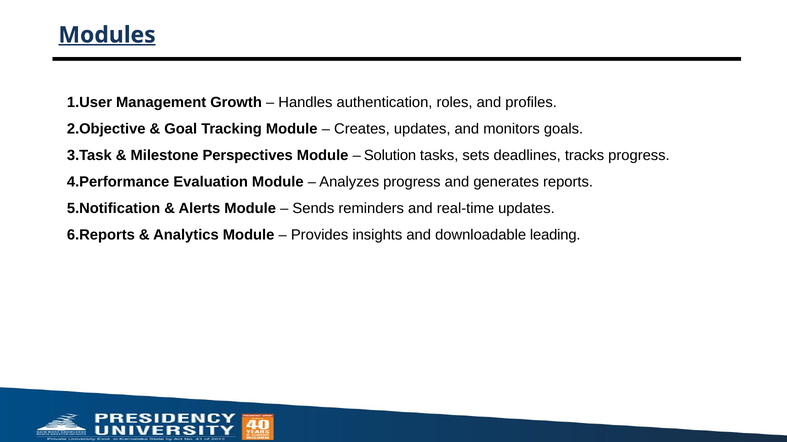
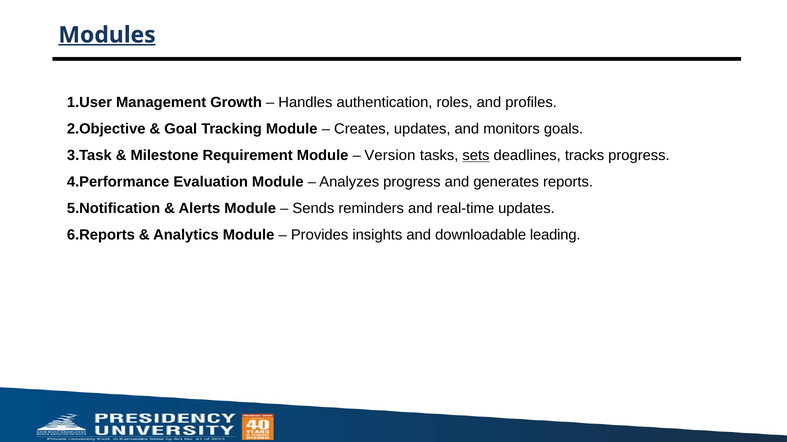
Perspectives: Perspectives -> Requirement
Solution: Solution -> Version
sets underline: none -> present
